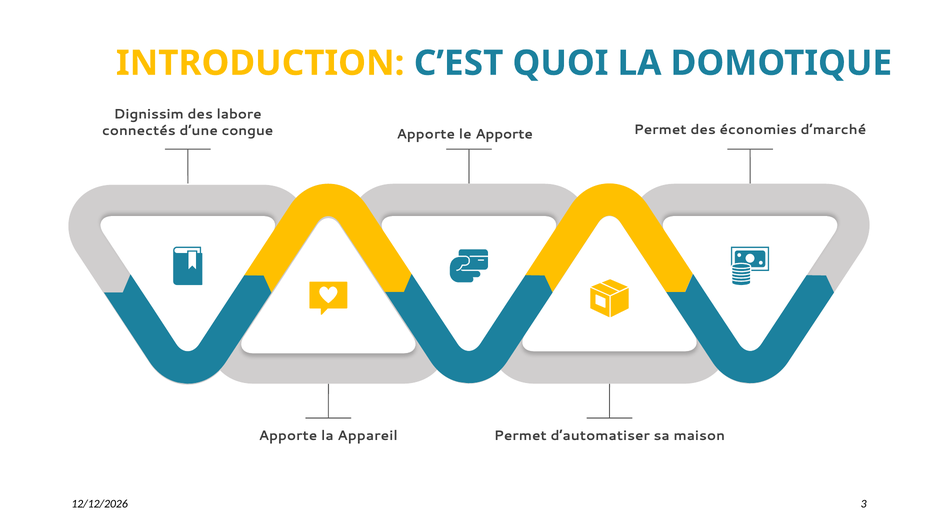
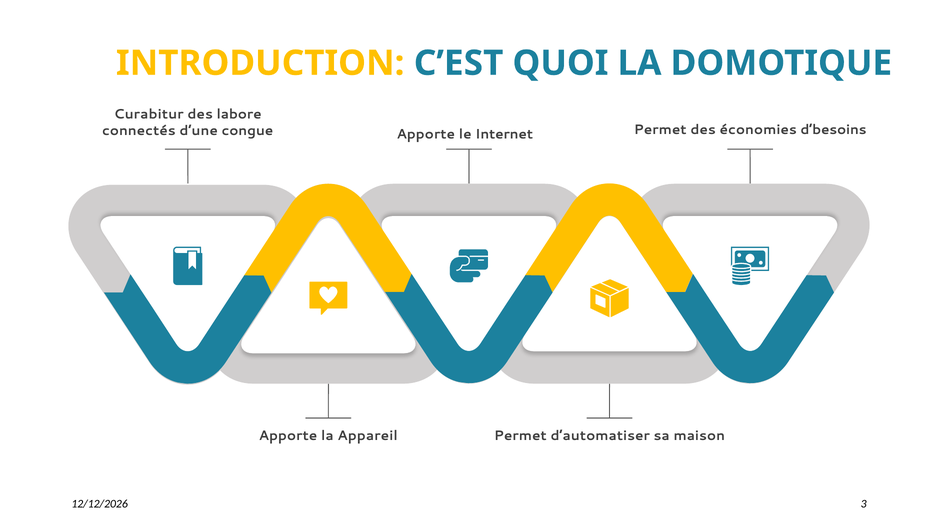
Dignissim: Dignissim -> Curabitur
d’marché: d’marché -> d’besoins
le Apporte: Apporte -> Internet
